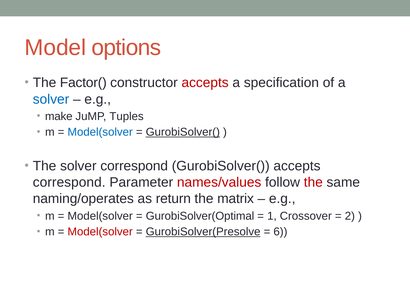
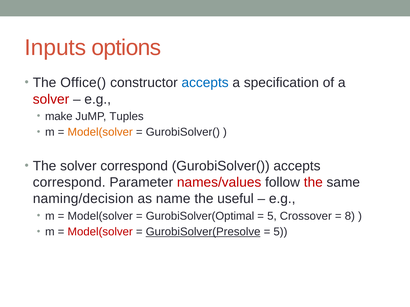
Model: Model -> Inputs
Factor(: Factor( -> Office(
accepts at (205, 83) colour: red -> blue
solver at (51, 99) colour: blue -> red
Model(solver at (100, 132) colour: blue -> orange
GurobiSolver( at (183, 132) underline: present -> none
naming/operates: naming/operates -> naming/decision
return: return -> name
matrix: matrix -> useful
1 at (272, 216): 1 -> 5
2: 2 -> 8
6 at (280, 232): 6 -> 5
